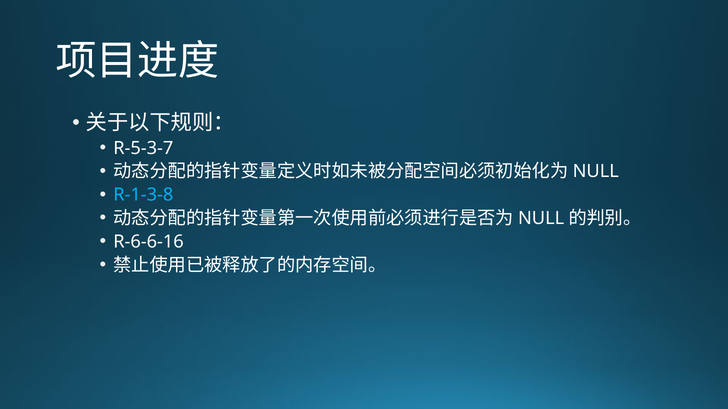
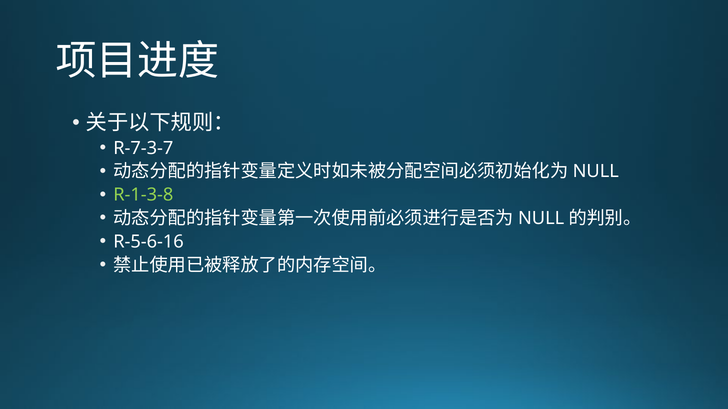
R-5-3-7: R-5-3-7 -> R-7-3-7
R-1-3-8 colour: light blue -> light green
R-6-6-16: R-6-6-16 -> R-5-6-16
